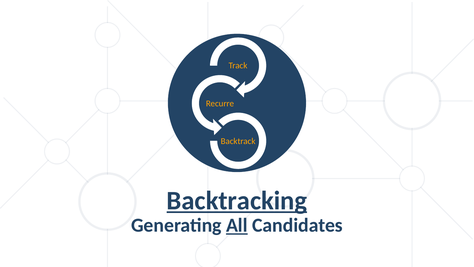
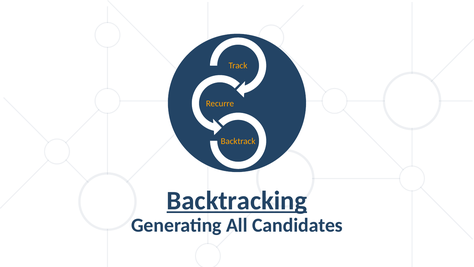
All underline: present -> none
